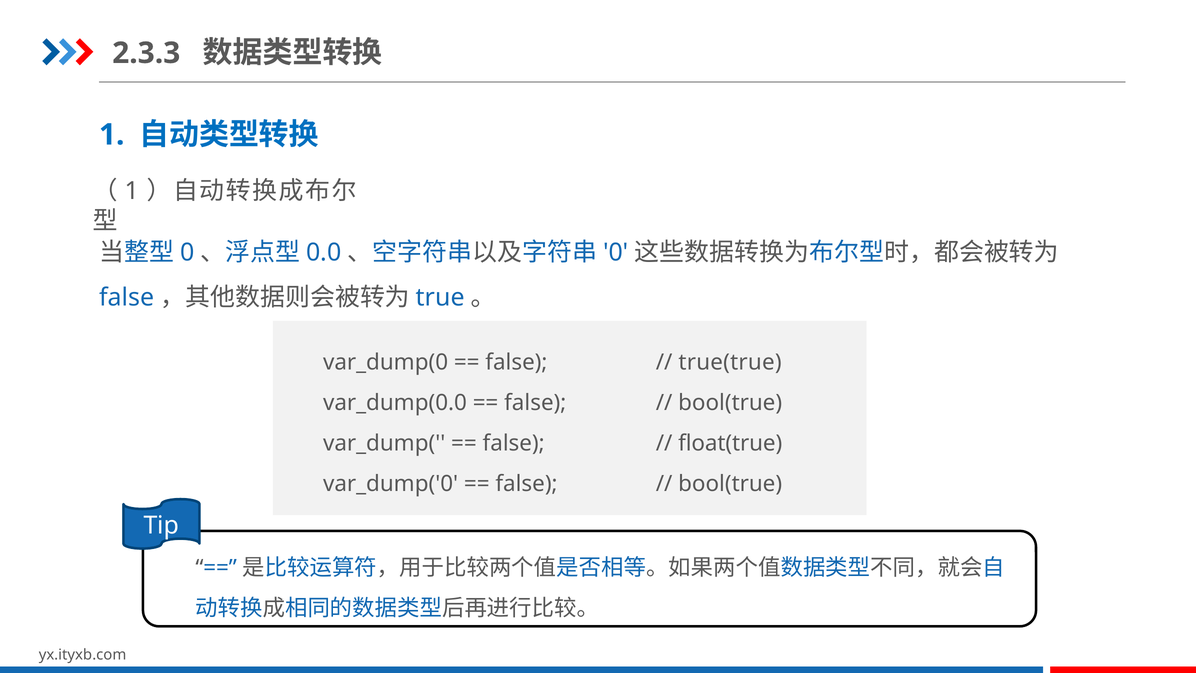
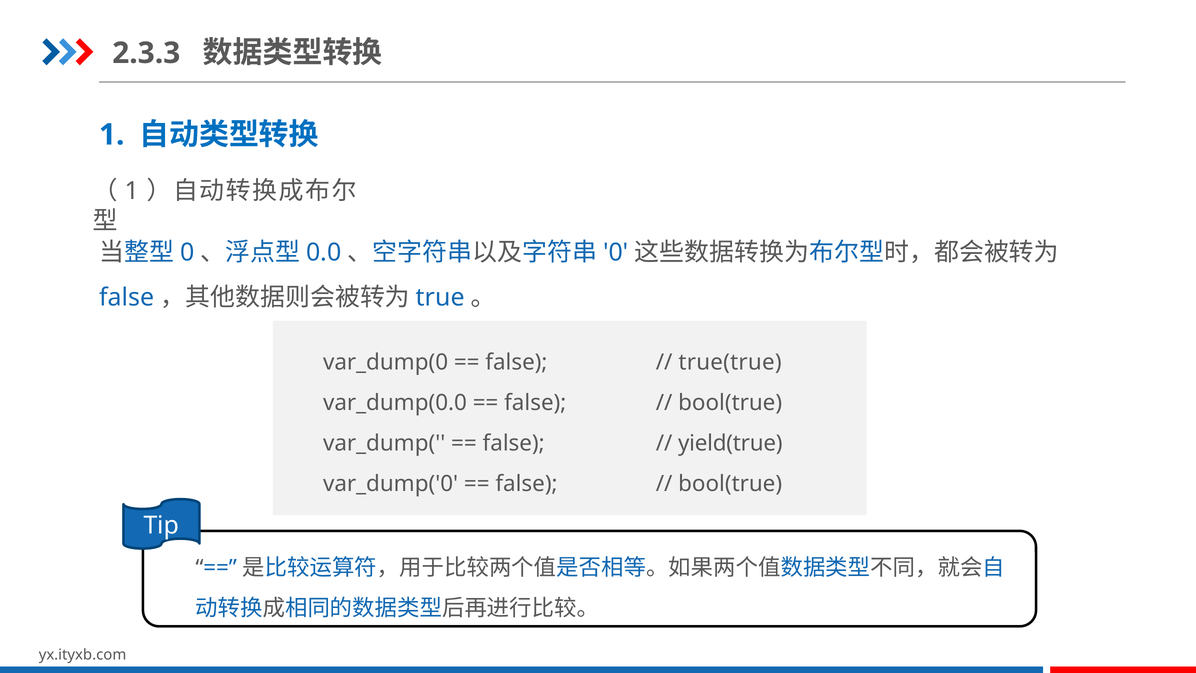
float(true: float(true -> yield(true
